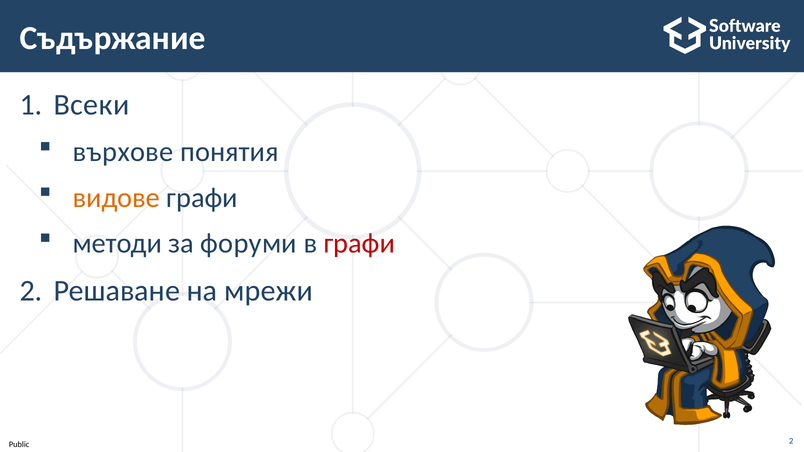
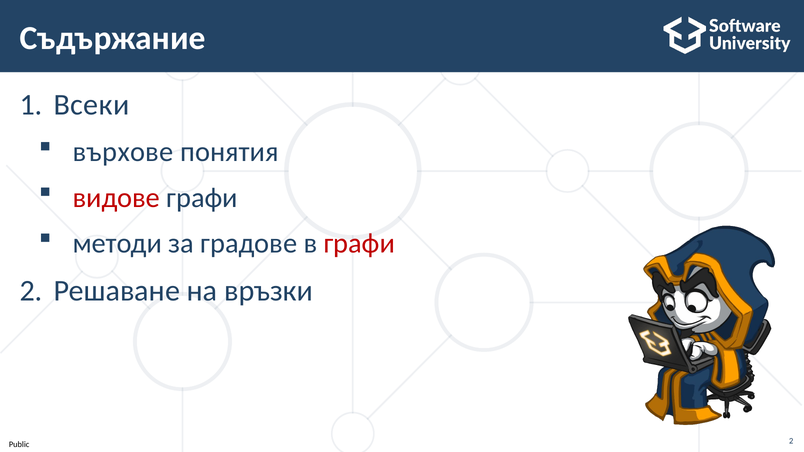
видове colour: orange -> red
форуми: форуми -> градове
мрежи: мрежи -> връзки
